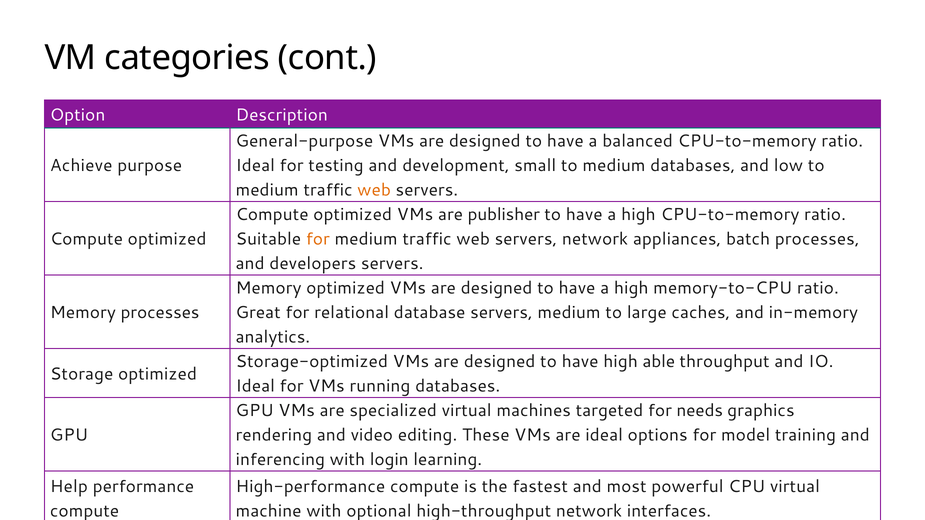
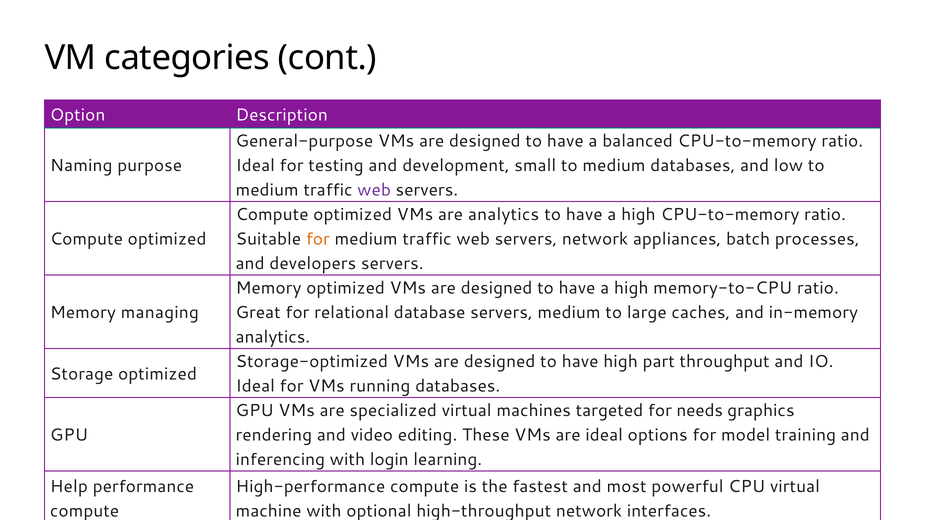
Achieve: Achieve -> Naming
web at (374, 190) colour: orange -> purple
are publisher: publisher -> analytics
Memory processes: processes -> managing
able: able -> part
